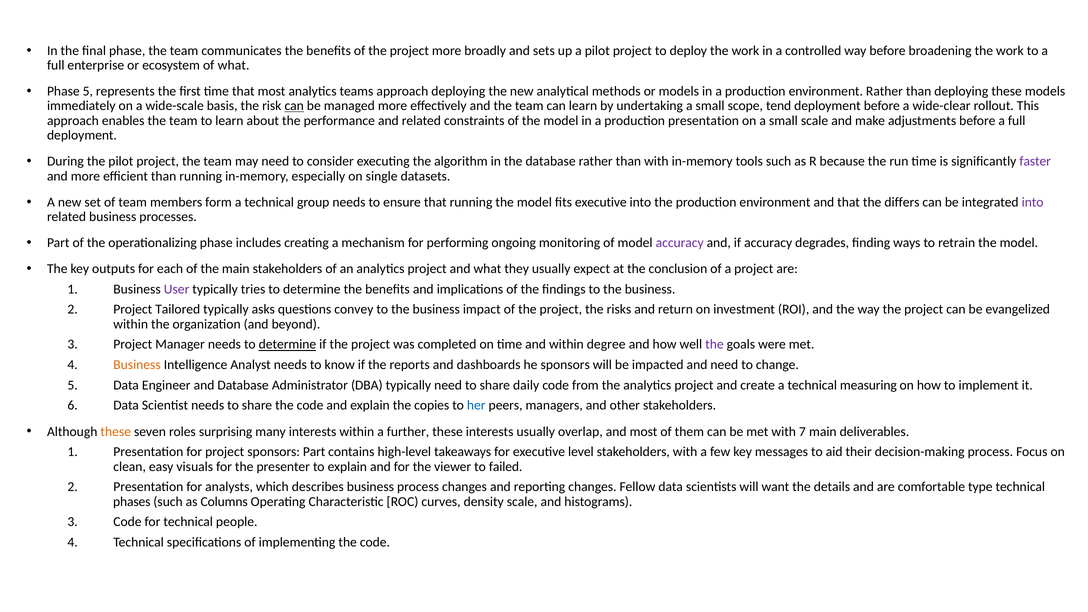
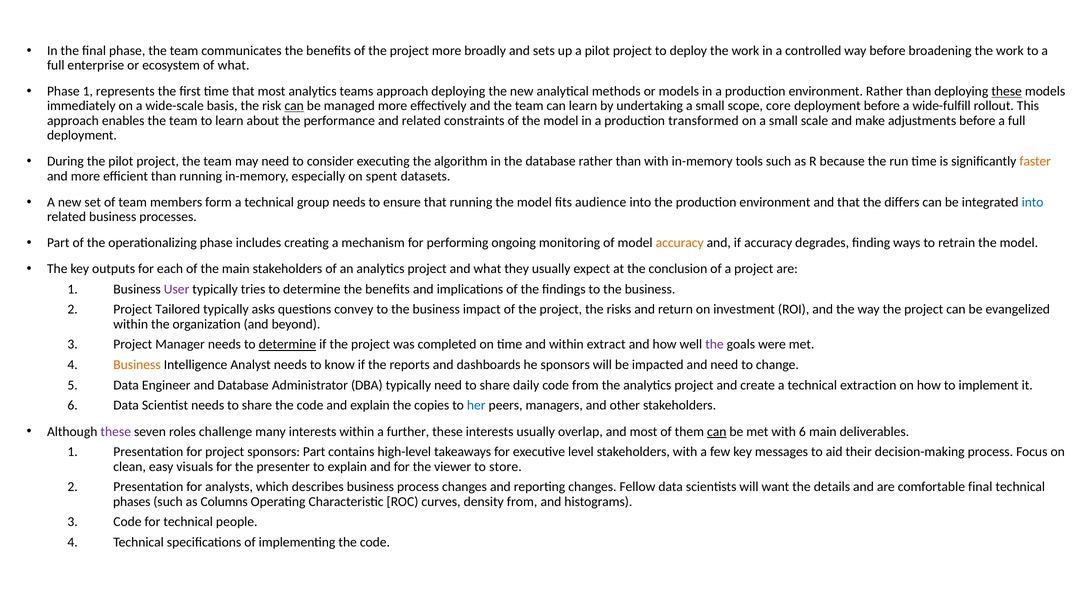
Phase 5: 5 -> 1
these at (1007, 91) underline: none -> present
tend: tend -> core
wide-clear: wide-clear -> wide-fulfill
production presentation: presentation -> transformed
faster colour: purple -> orange
single: single -> spent
fits executive: executive -> audience
into at (1033, 202) colour: purple -> blue
accuracy at (680, 243) colour: purple -> orange
degree: degree -> extract
measuring: measuring -> extraction
these at (116, 432) colour: orange -> purple
surprising: surprising -> challenge
can at (717, 432) underline: none -> present
with 7: 7 -> 6
failed: failed -> store
comfortable type: type -> final
density scale: scale -> from
